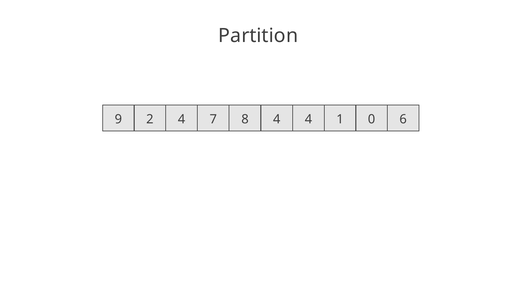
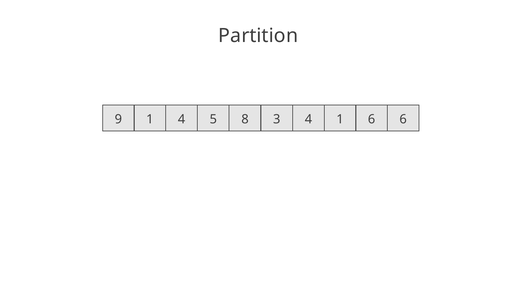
9 2: 2 -> 1
7: 7 -> 5
8 4: 4 -> 3
1 0: 0 -> 6
